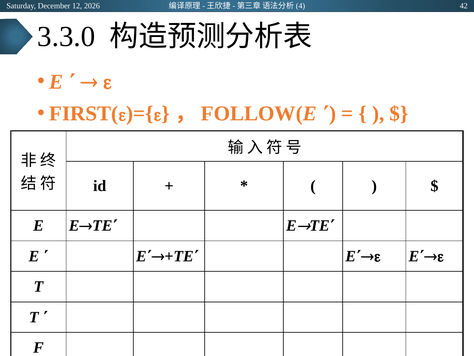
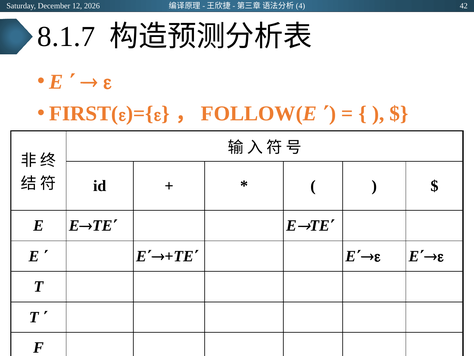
3.3.0: 3.3.0 -> 8.1.7
